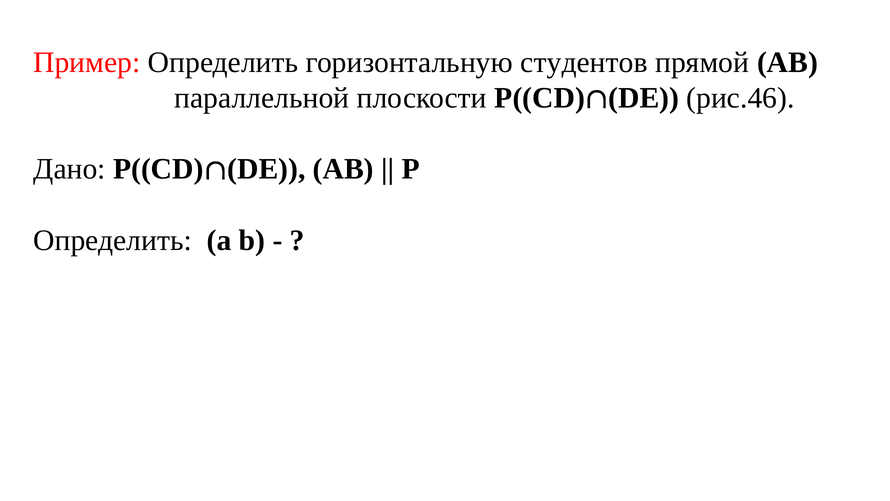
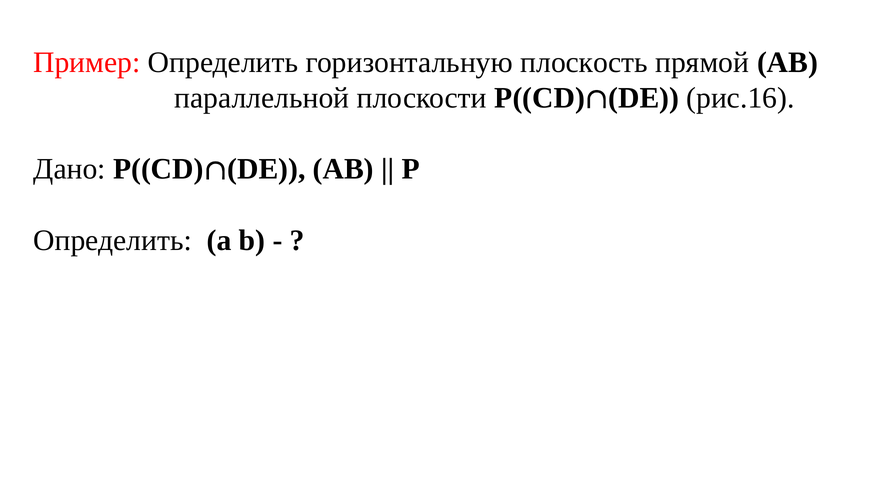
студентов: студентов -> плоскость
рис.46: рис.46 -> рис.16
